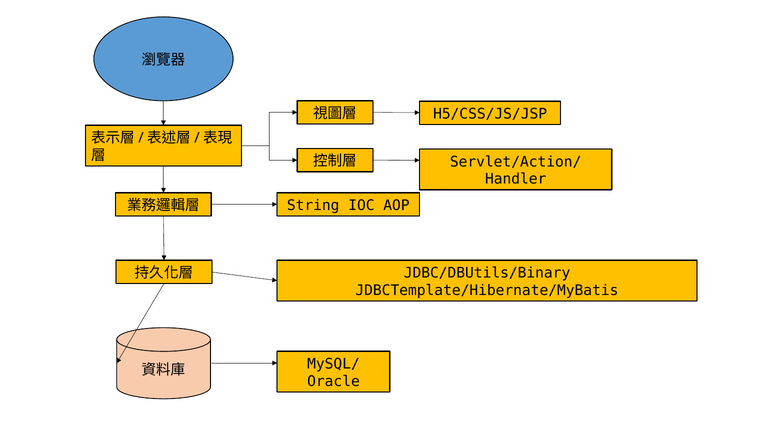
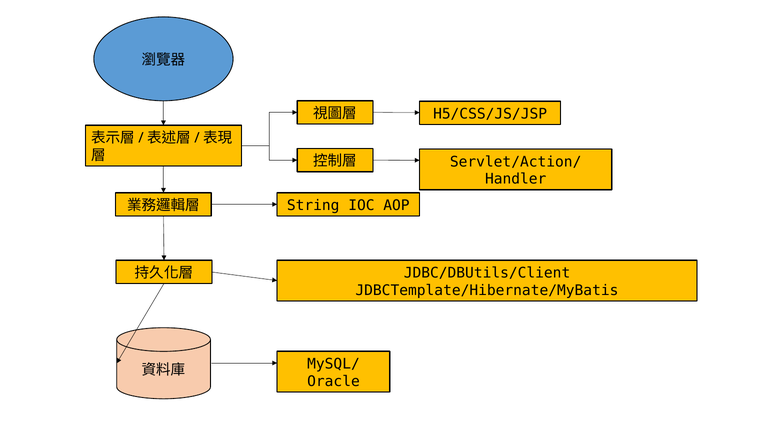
JDBC/DBUtils/Binary: JDBC/DBUtils/Binary -> JDBC/DBUtils/Client
